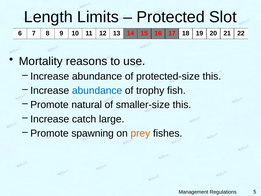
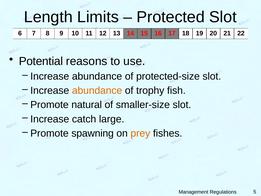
Mortality: Mortality -> Potential
protected-size this: this -> slot
abundance at (97, 90) colour: blue -> orange
smaller-size this: this -> slot
